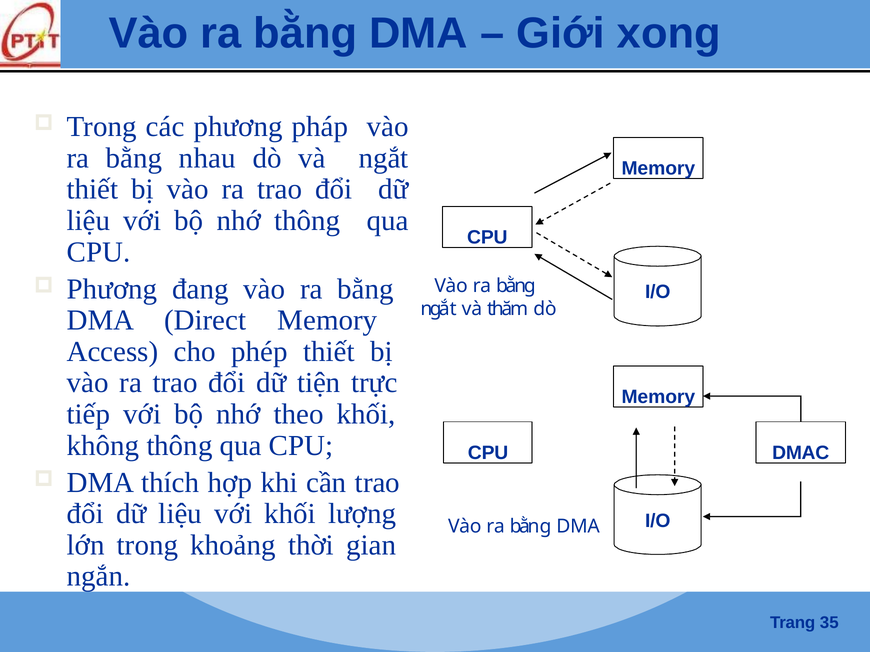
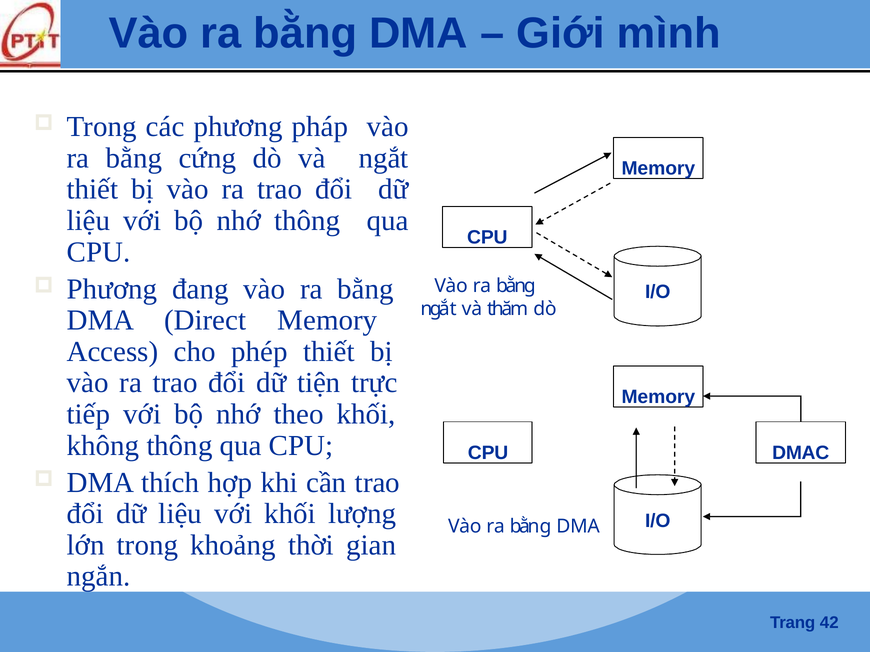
xong: xong -> mình
nhau: nhau -> cứng
35: 35 -> 42
